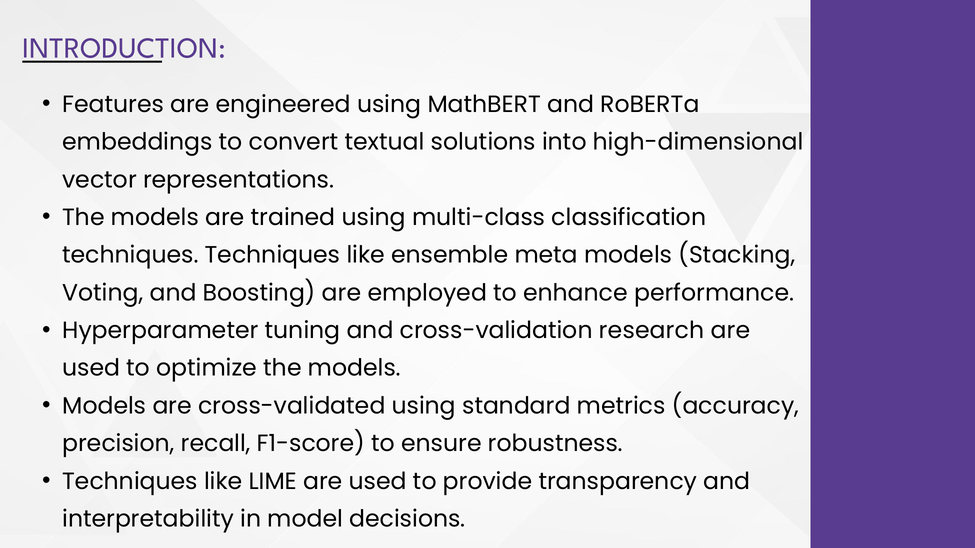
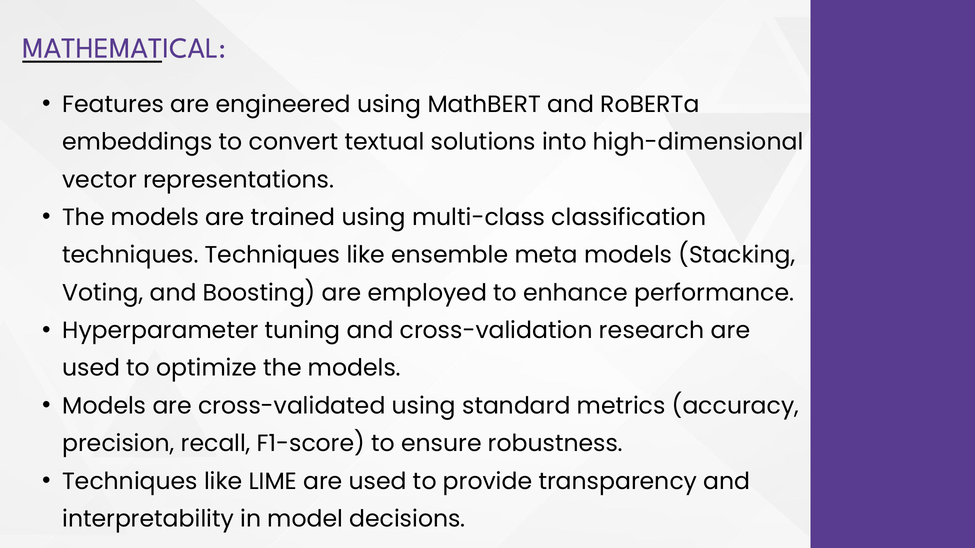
INTRODUCTION: INTRODUCTION -> MATHEMATICAL
